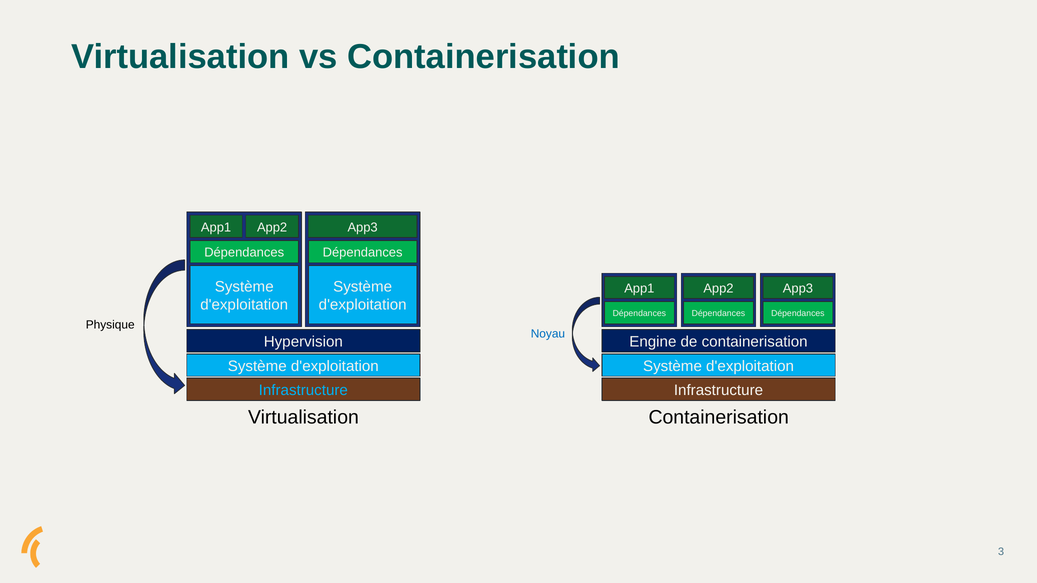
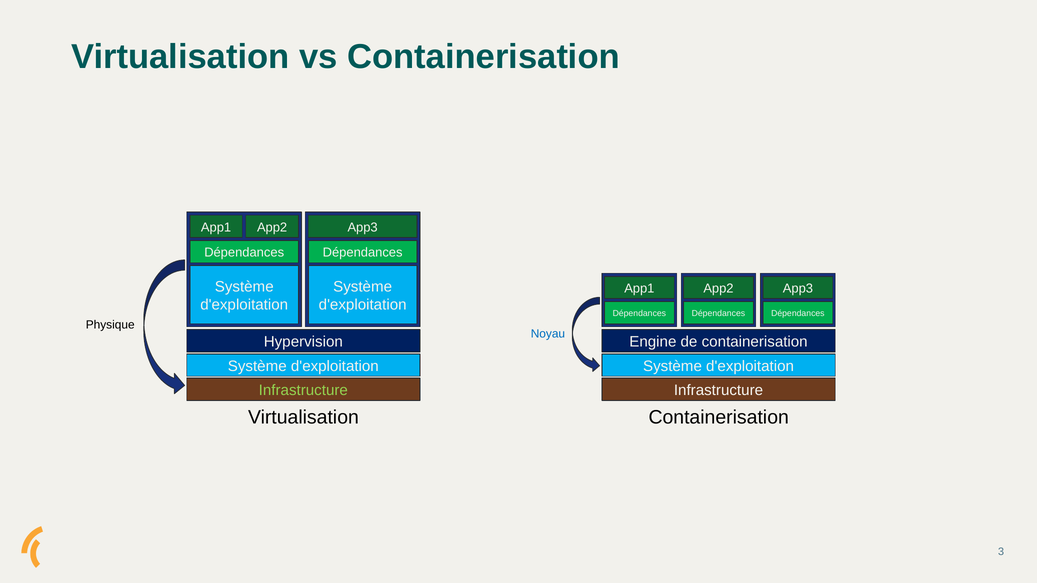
Infrastructure at (303, 390) colour: light blue -> light green
